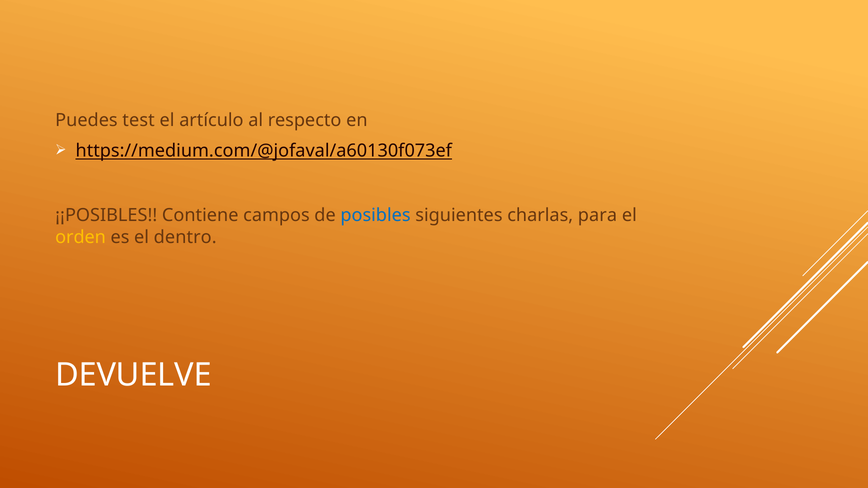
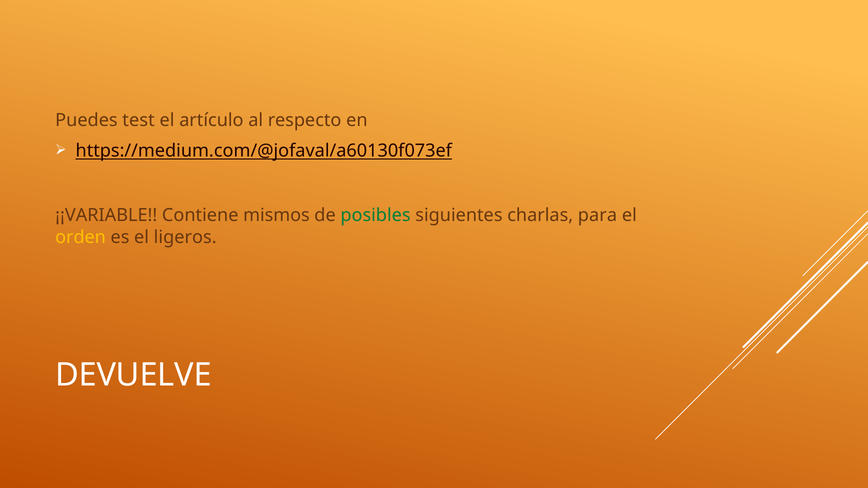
¡¡POSIBLES: ¡¡POSIBLES -> ¡¡VARIABLE
campos: campos -> mismos
posibles colour: blue -> green
dentro: dentro -> ligeros
